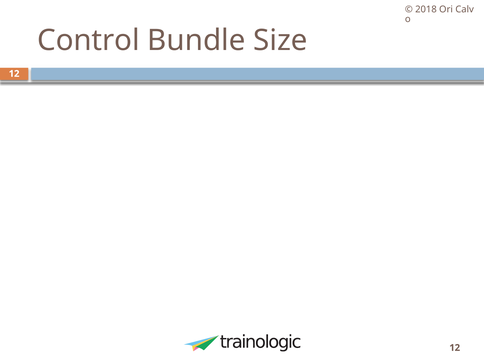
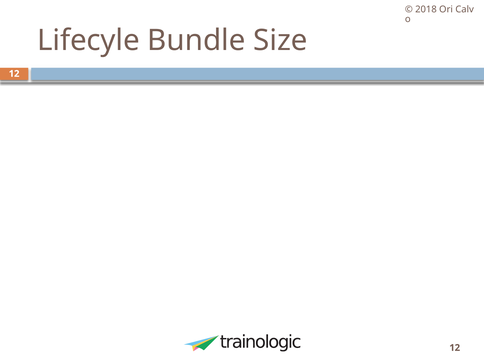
Control: Control -> Lifecyle
